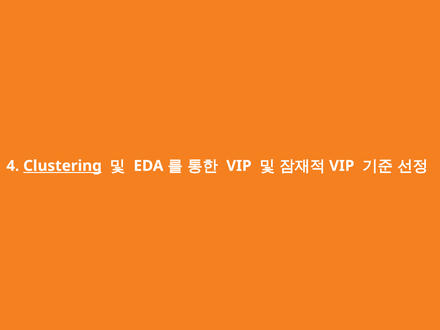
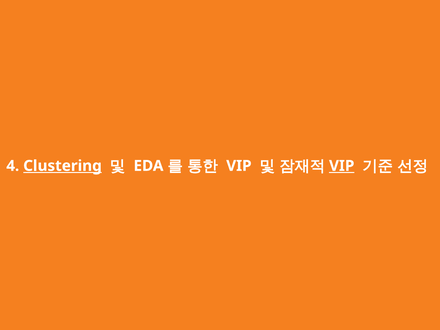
VIP at (342, 166) underline: none -> present
